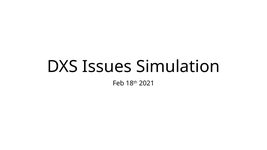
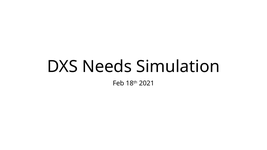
Issues: Issues -> Needs
